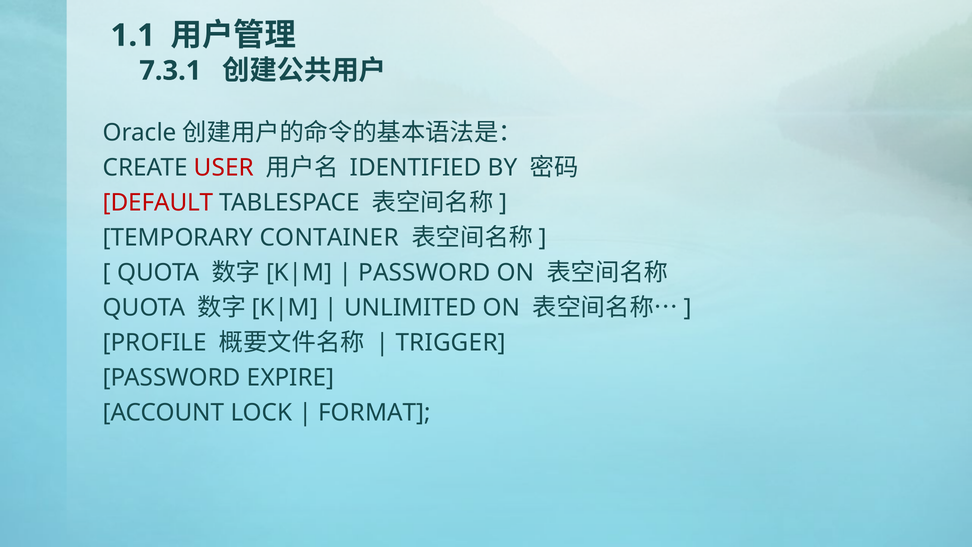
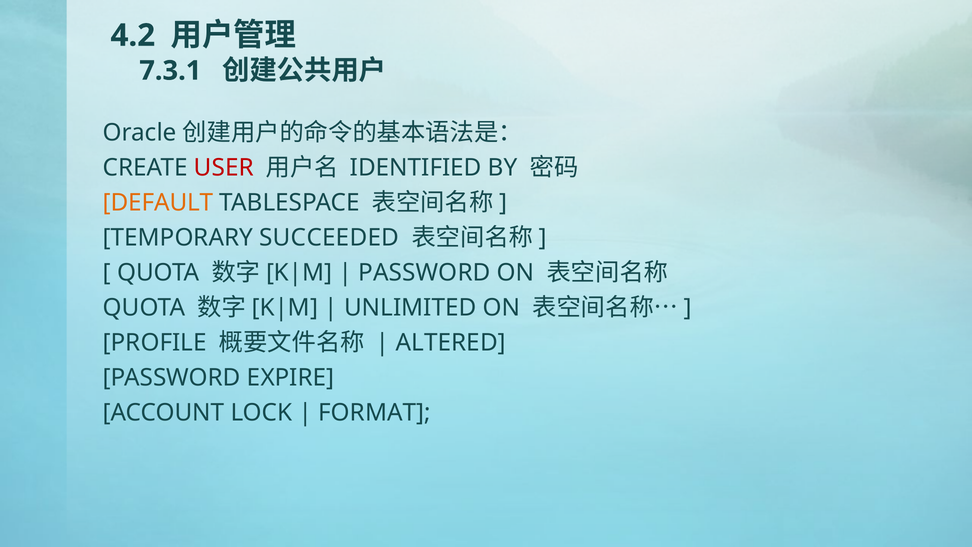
1.1: 1.1 -> 4.2
DEFAULT colour: red -> orange
CONTAINER: CONTAINER -> SUCCEEDED
TRIGGER: TRIGGER -> ALTERED
